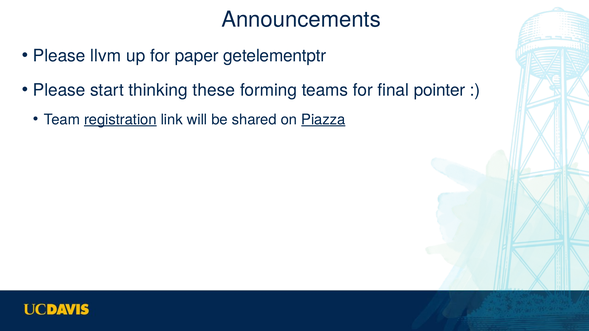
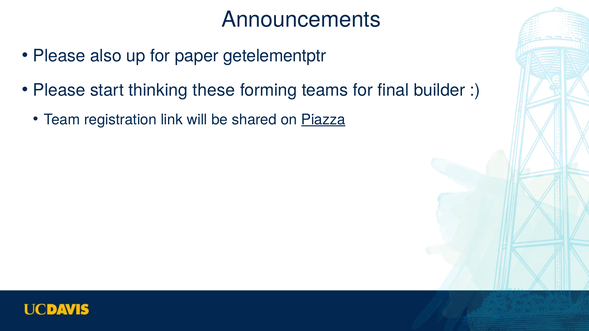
llvm: llvm -> also
pointer: pointer -> builder
registration underline: present -> none
